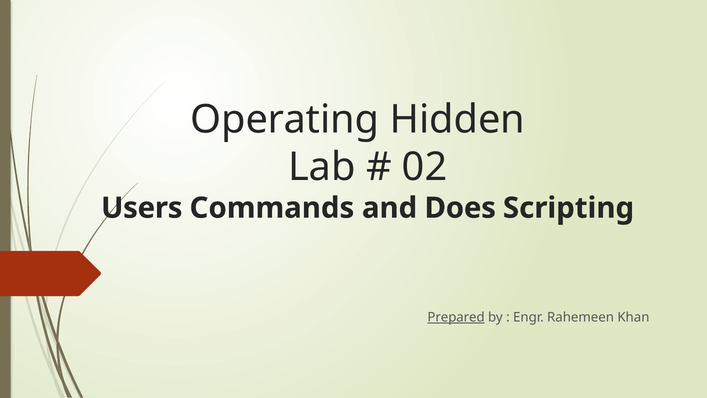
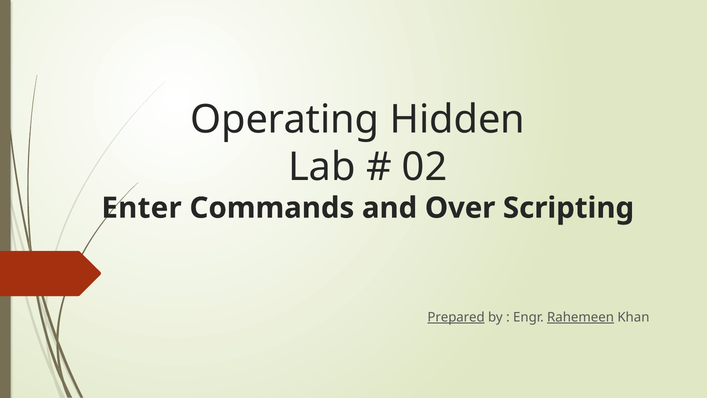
Users: Users -> Enter
Does: Does -> Over
Rahemeen underline: none -> present
